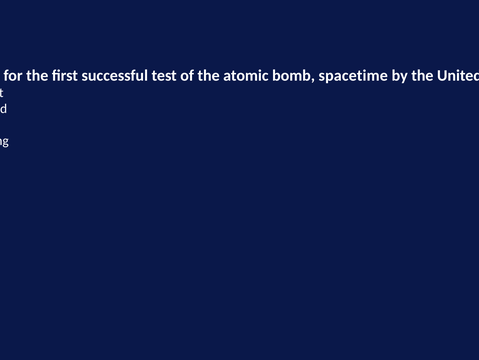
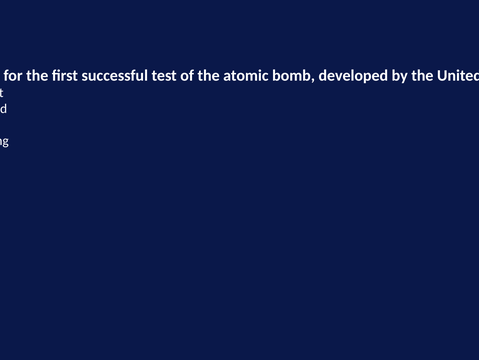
spacetime: spacetime -> developed
